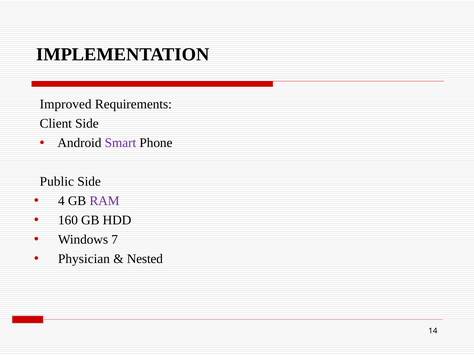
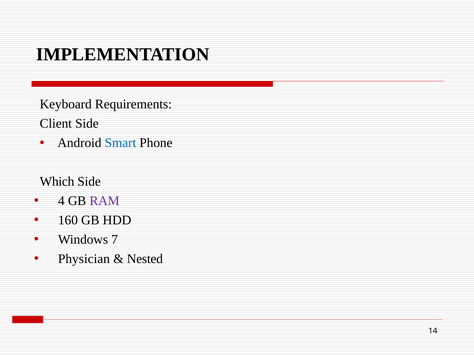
Improved: Improved -> Keyboard
Smart colour: purple -> blue
Public: Public -> Which
